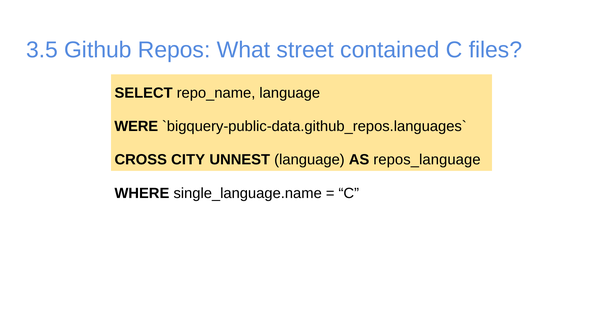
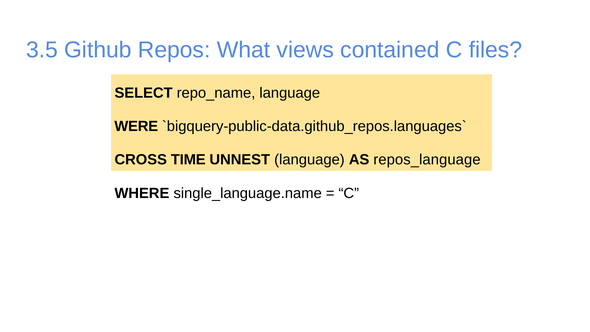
street: street -> views
CITY: CITY -> TIME
